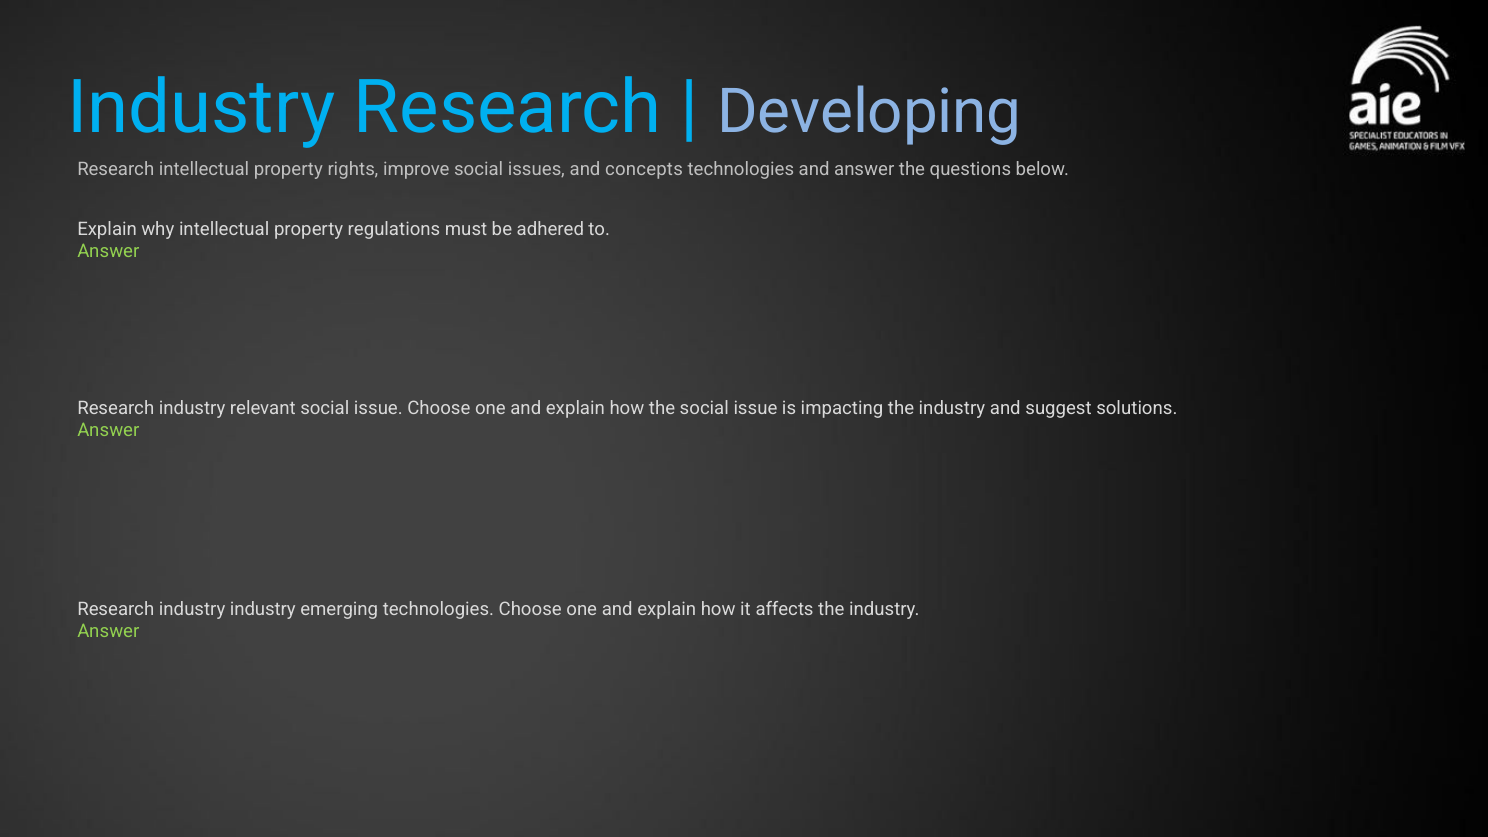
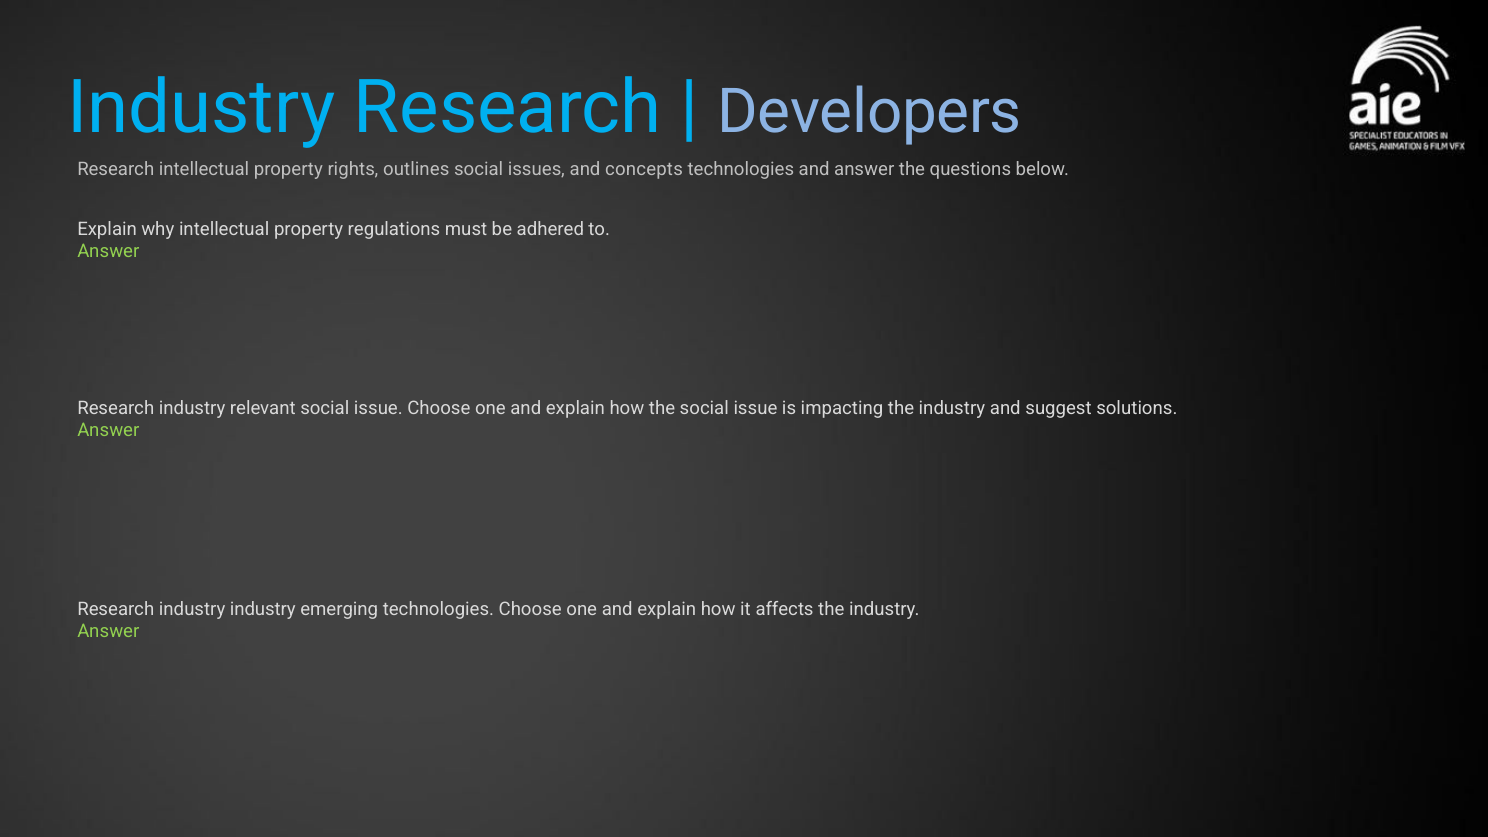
Developing: Developing -> Developers
improve: improve -> outlines
